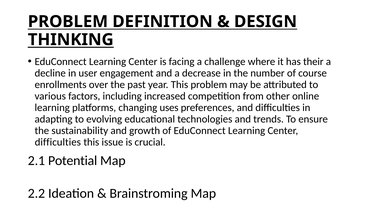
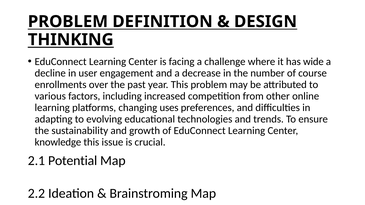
their: their -> wide
difficulties at (58, 142): difficulties -> knowledge
